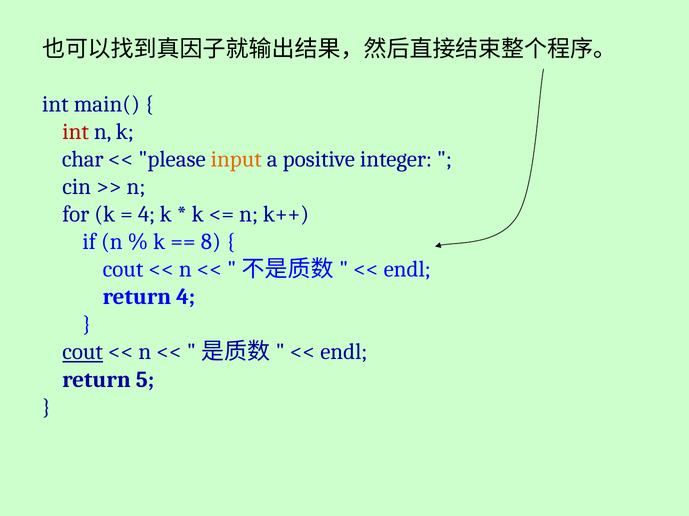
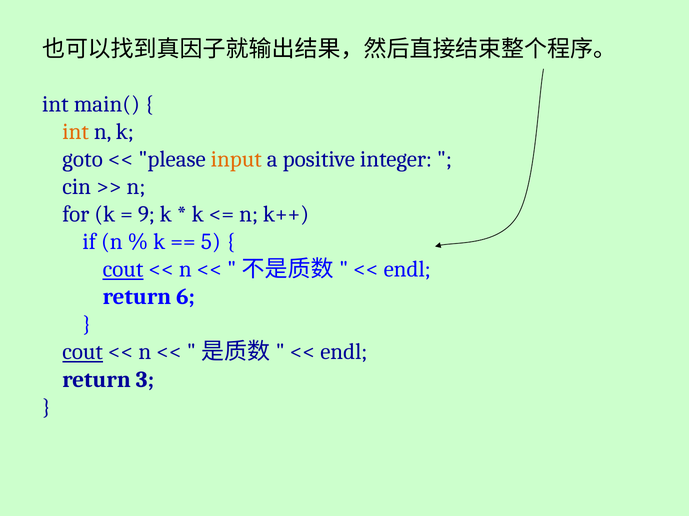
int at (76, 132) colour: red -> orange
char: char -> goto
4 at (147, 215): 4 -> 9
8: 8 -> 5
cout at (123, 270) underline: none -> present
return 4: 4 -> 6
5: 5 -> 3
